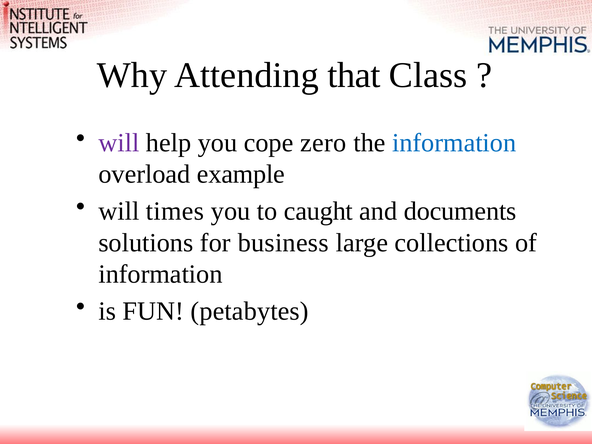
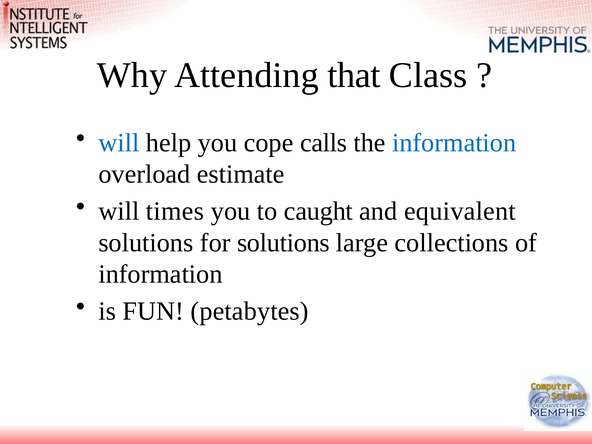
will at (119, 143) colour: purple -> blue
zero: zero -> calls
example: example -> estimate
documents: documents -> equivalent
for business: business -> solutions
